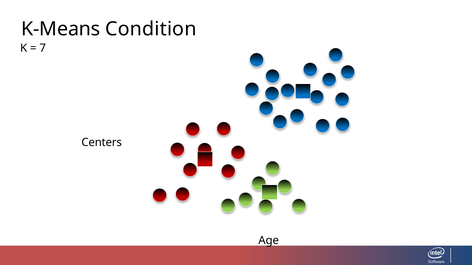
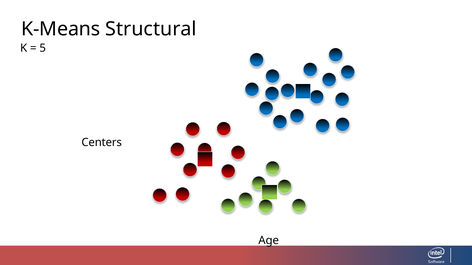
Condition: Condition -> Structural
7: 7 -> 5
